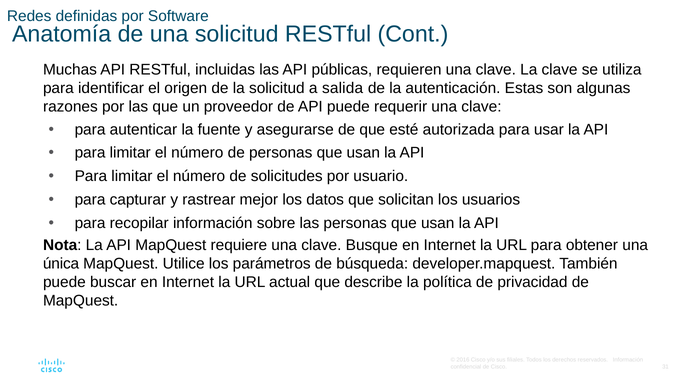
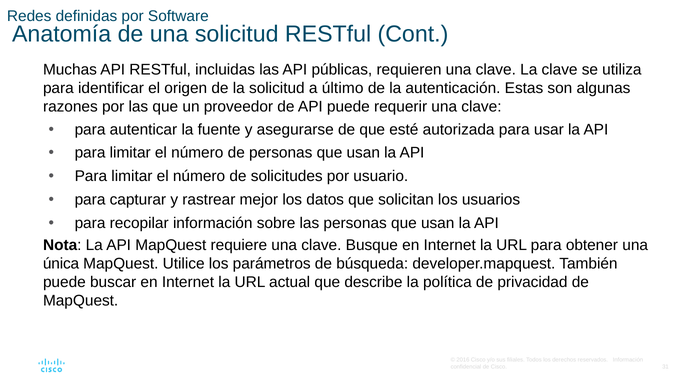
salida: salida -> último
